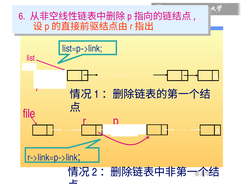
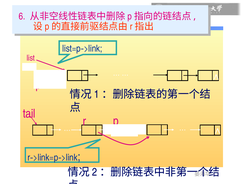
file: file -> tail
